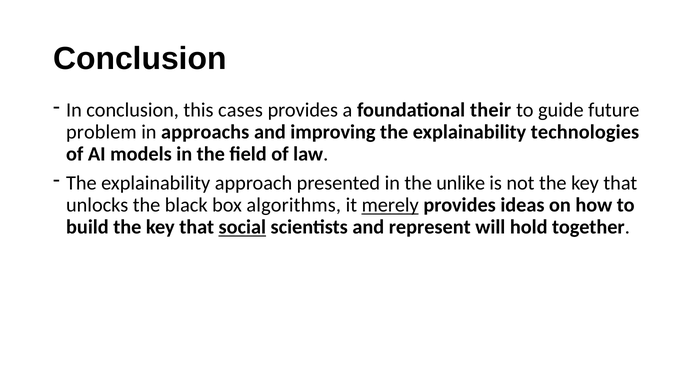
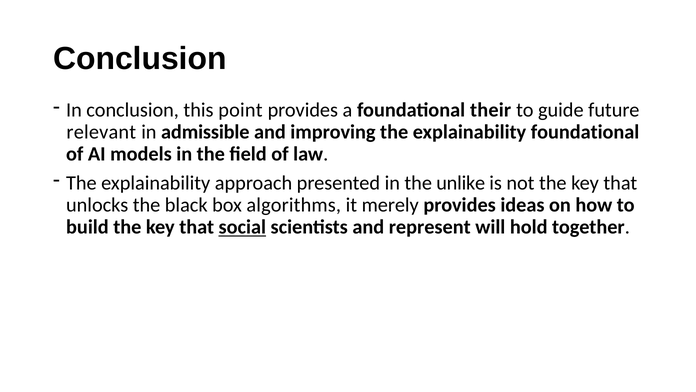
cases: cases -> point
problem: problem -> relevant
approachs: approachs -> admissible
explainability technologies: technologies -> foundational
merely underline: present -> none
